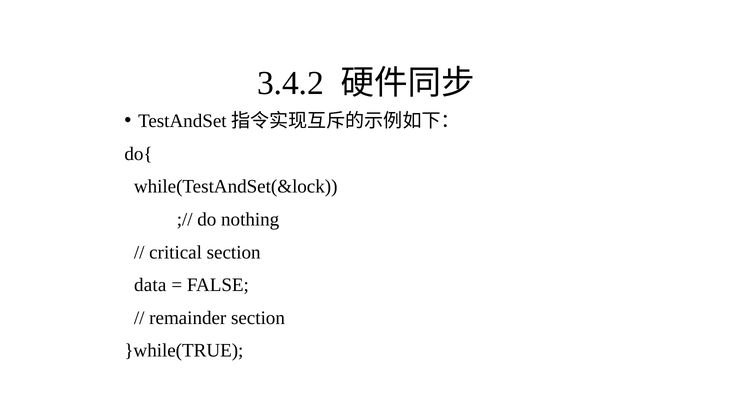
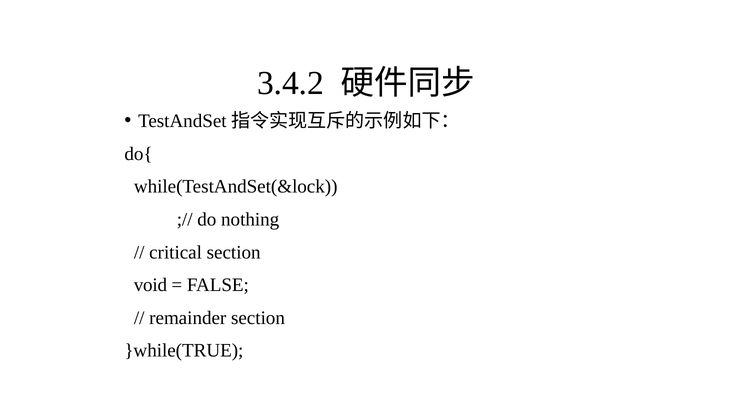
data: data -> void
